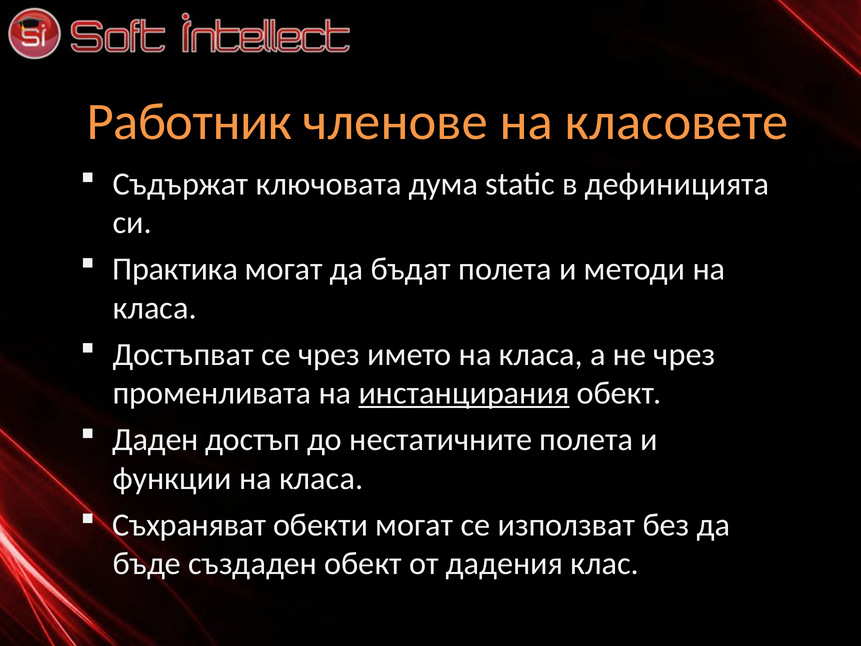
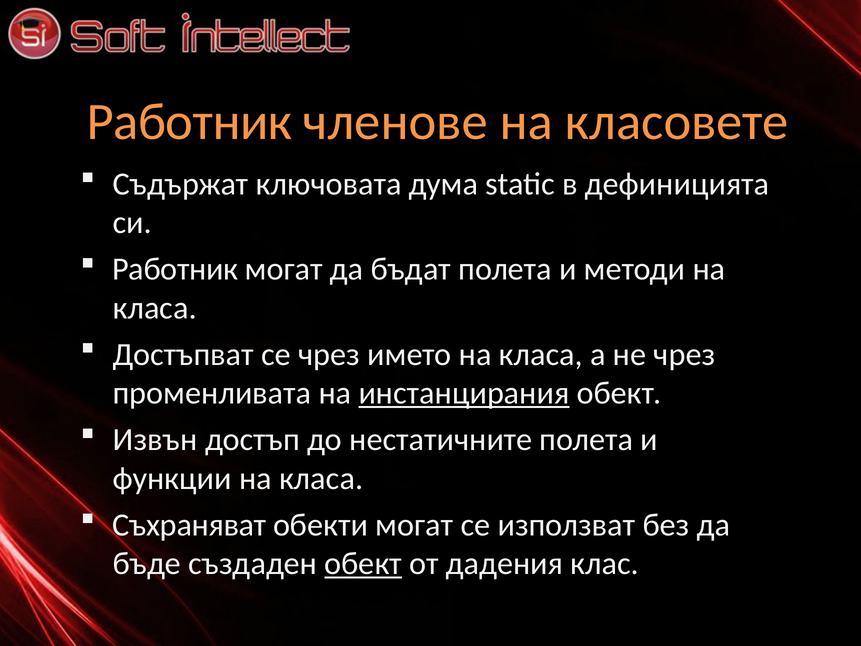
Практика at (175, 269): Практика -> Работник
Даден: Даден -> Извън
обект at (363, 563) underline: none -> present
